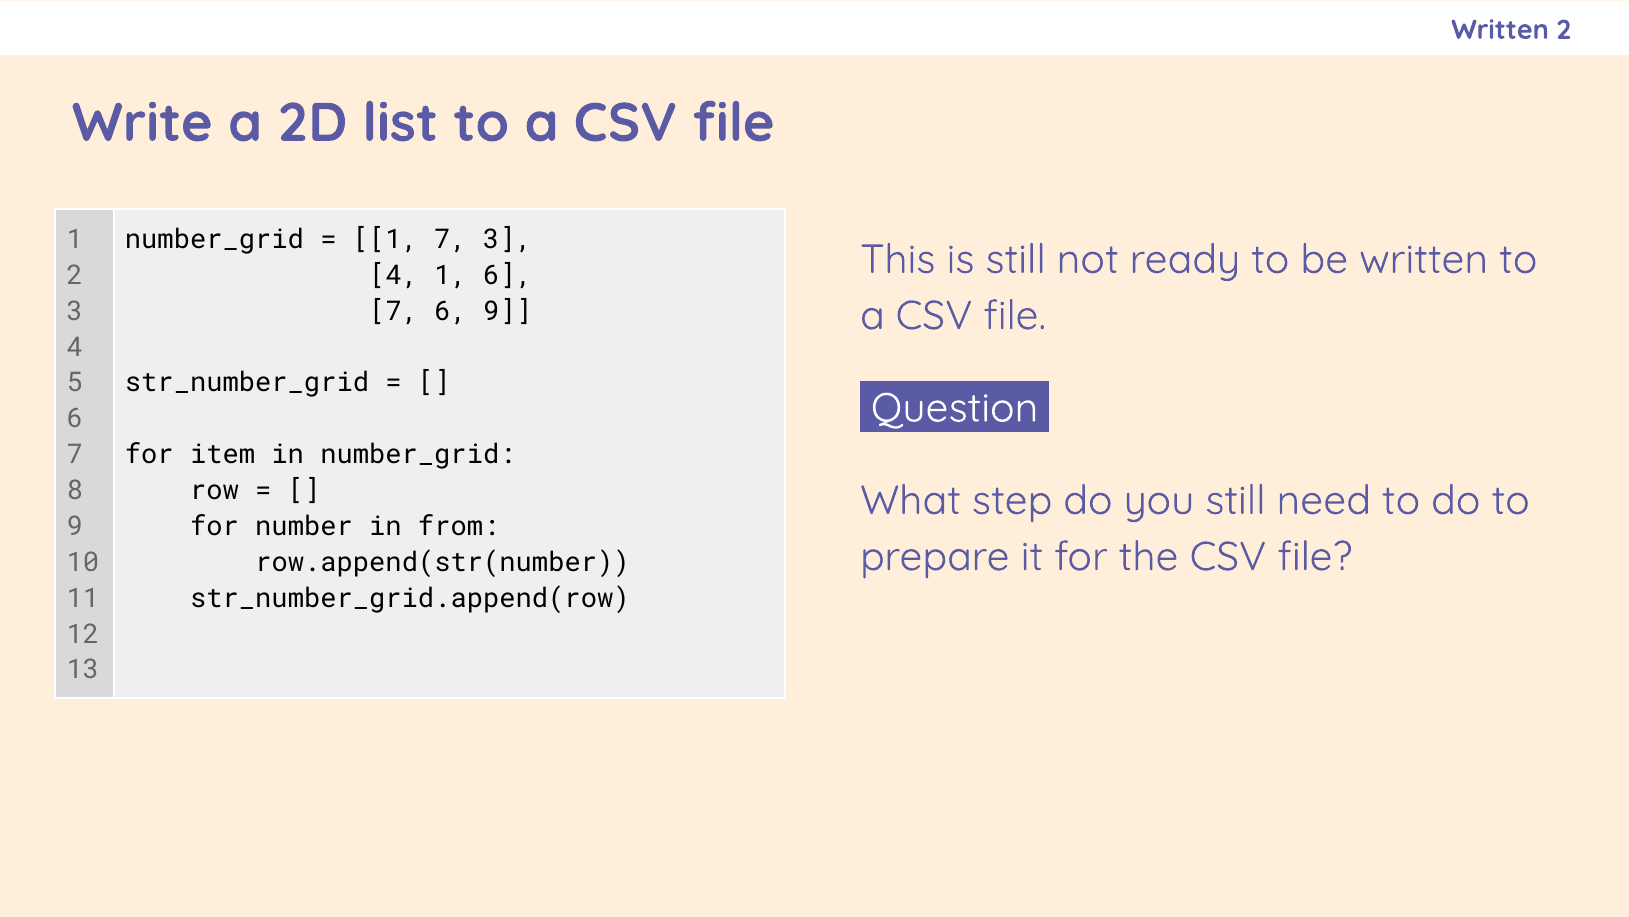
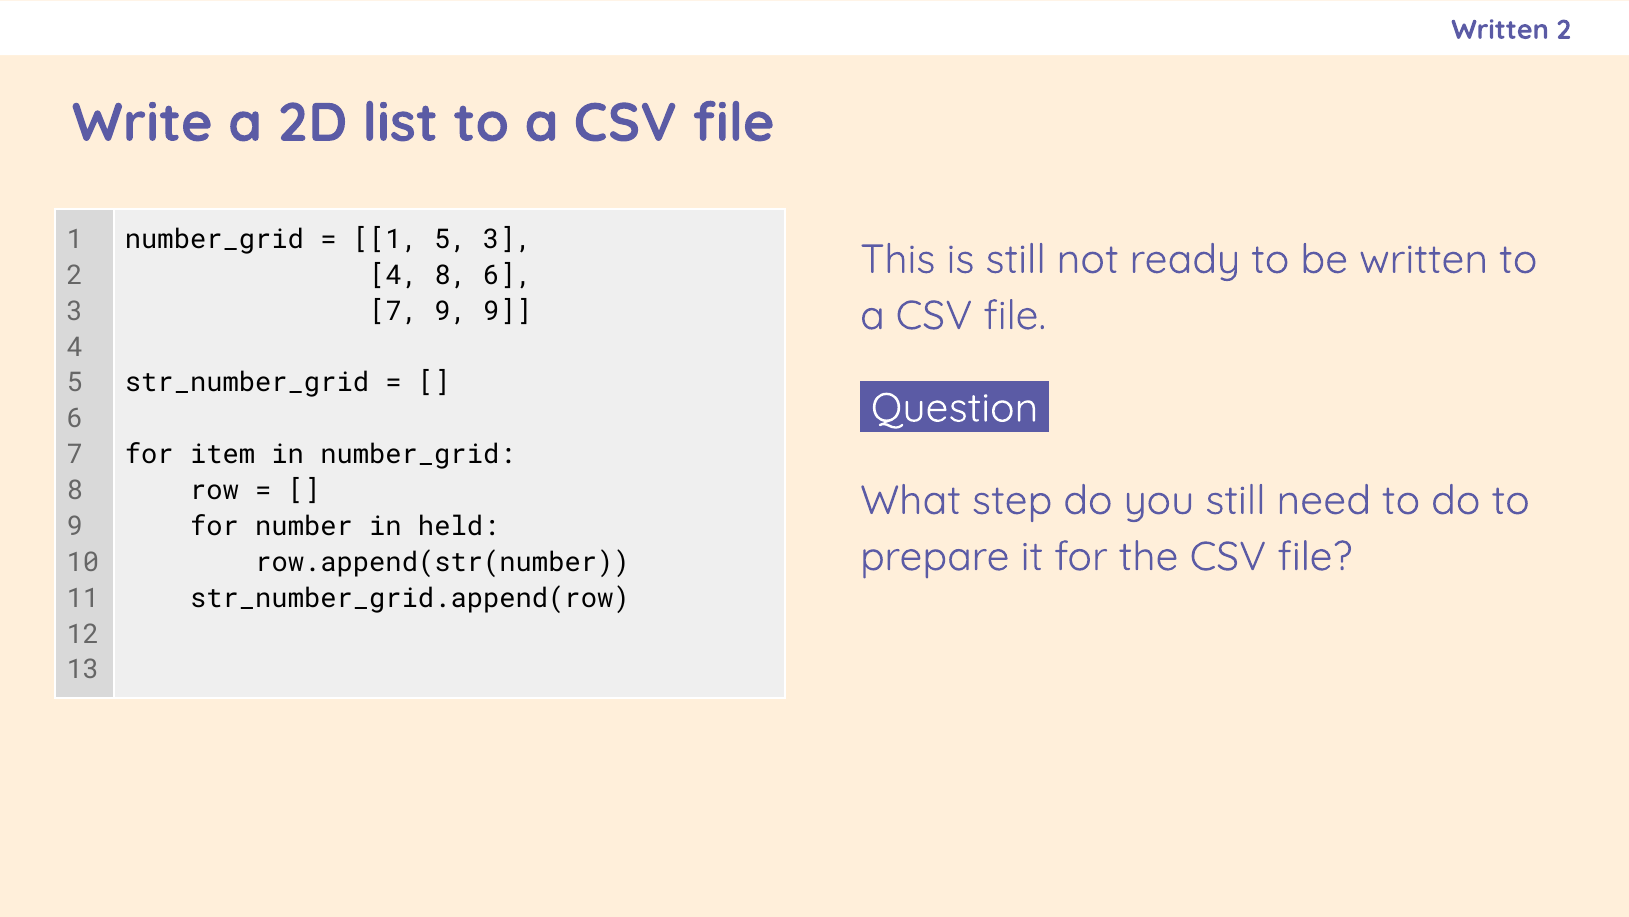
1 7: 7 -> 5
4 1: 1 -> 8
7 6: 6 -> 9
from: from -> held
